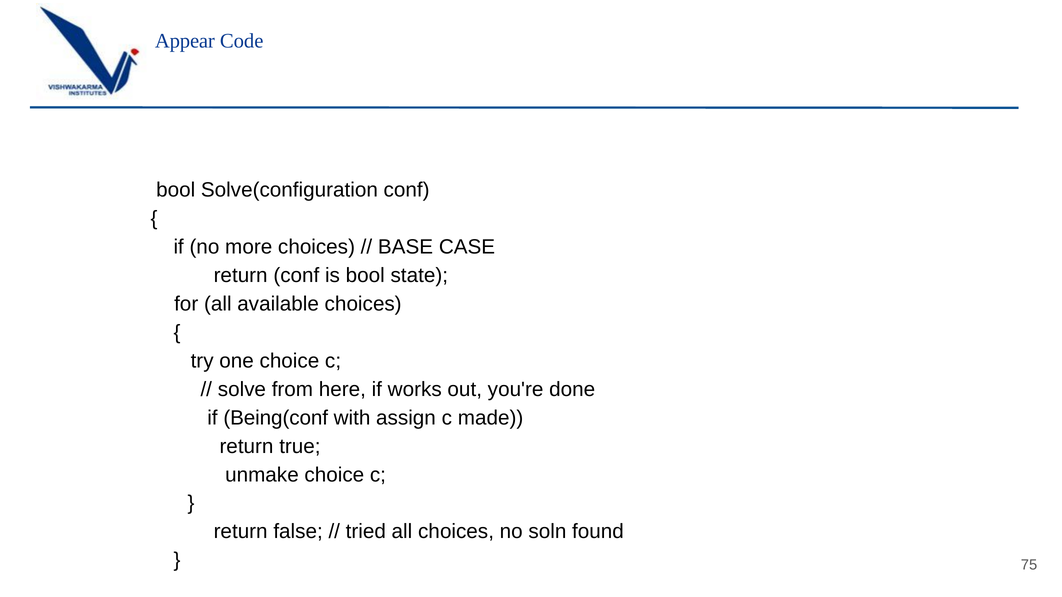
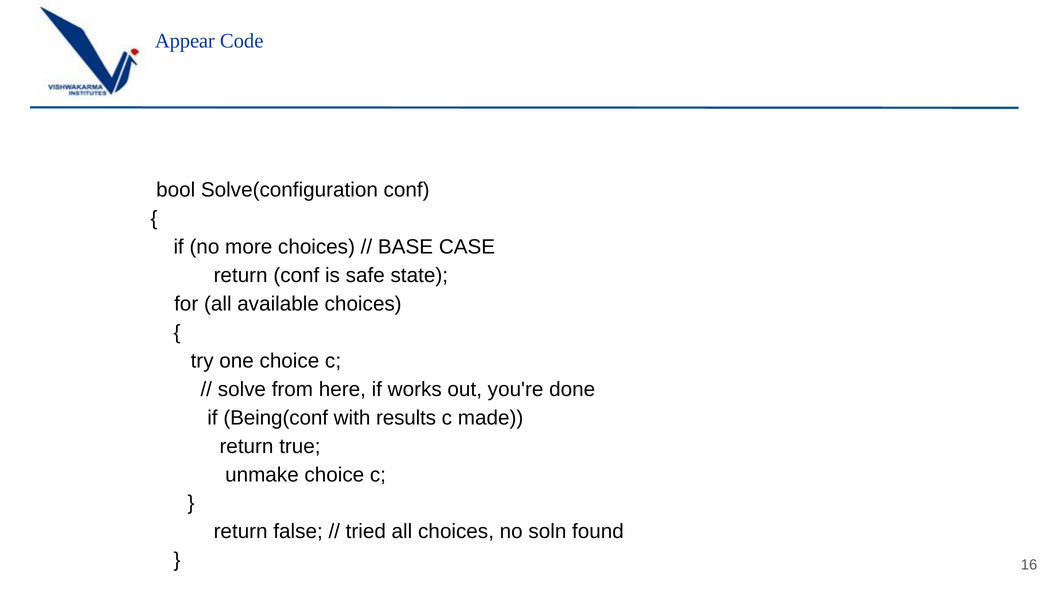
is bool: bool -> safe
assign: assign -> results
75: 75 -> 16
